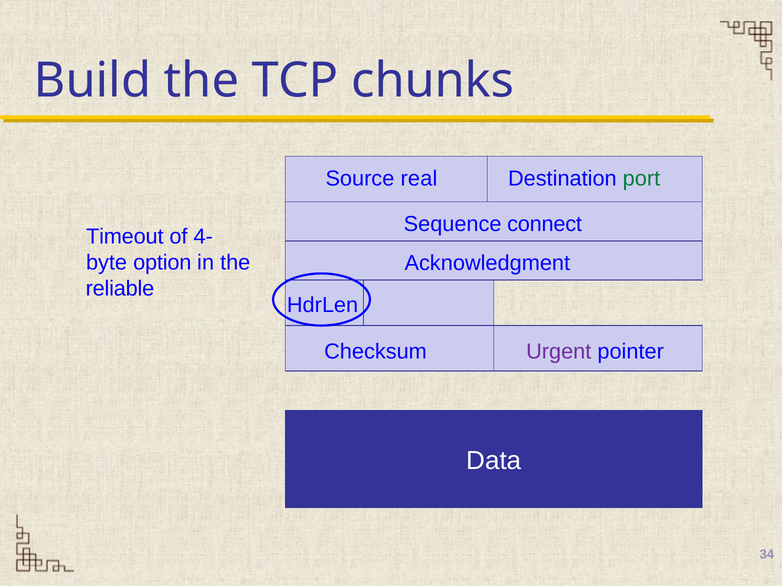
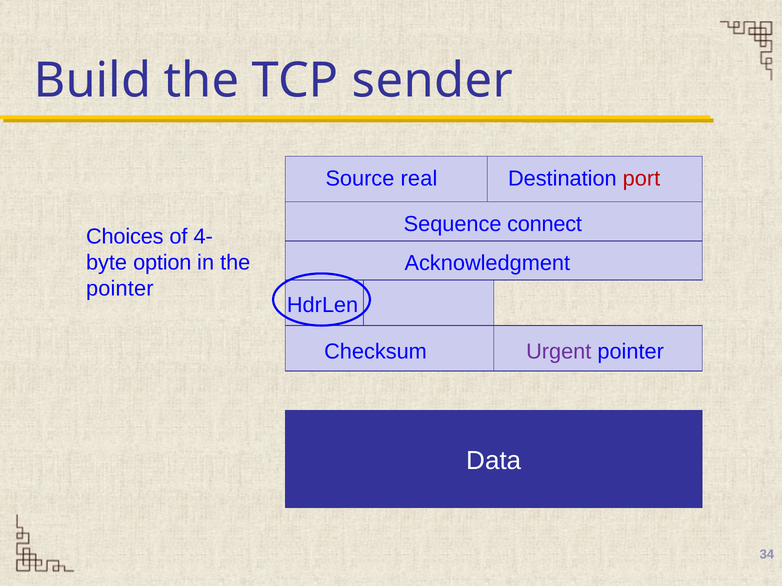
chunks: chunks -> sender
port colour: green -> red
Timeout: Timeout -> Choices
reliable at (120, 289): reliable -> pointer
